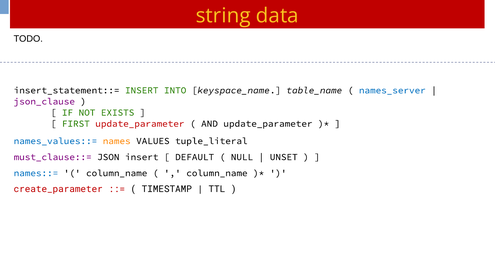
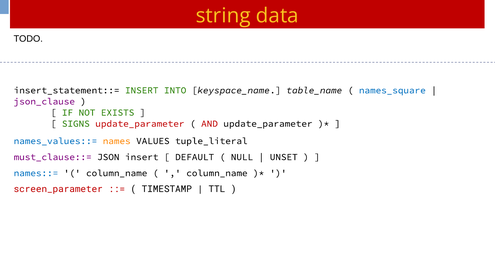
names_server: names_server -> names_square
FIRST: FIRST -> SIGNS
AND colour: black -> red
create_parameter: create_parameter -> screen_parameter
